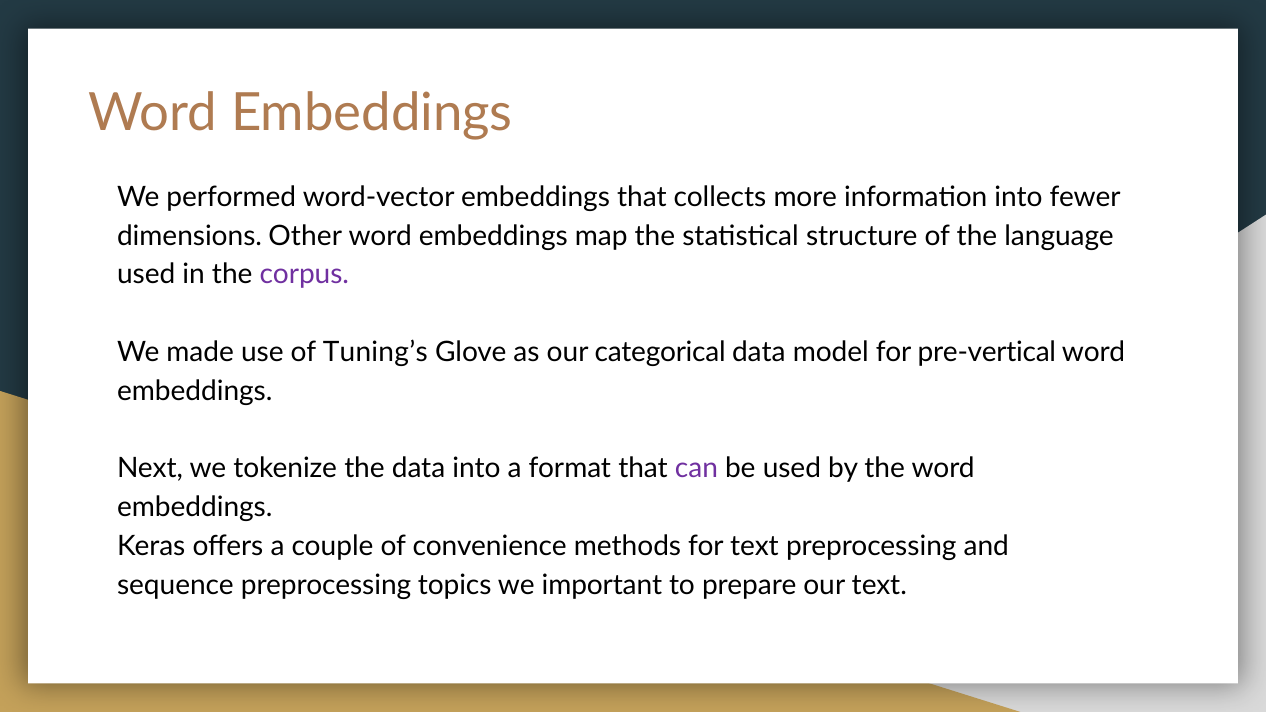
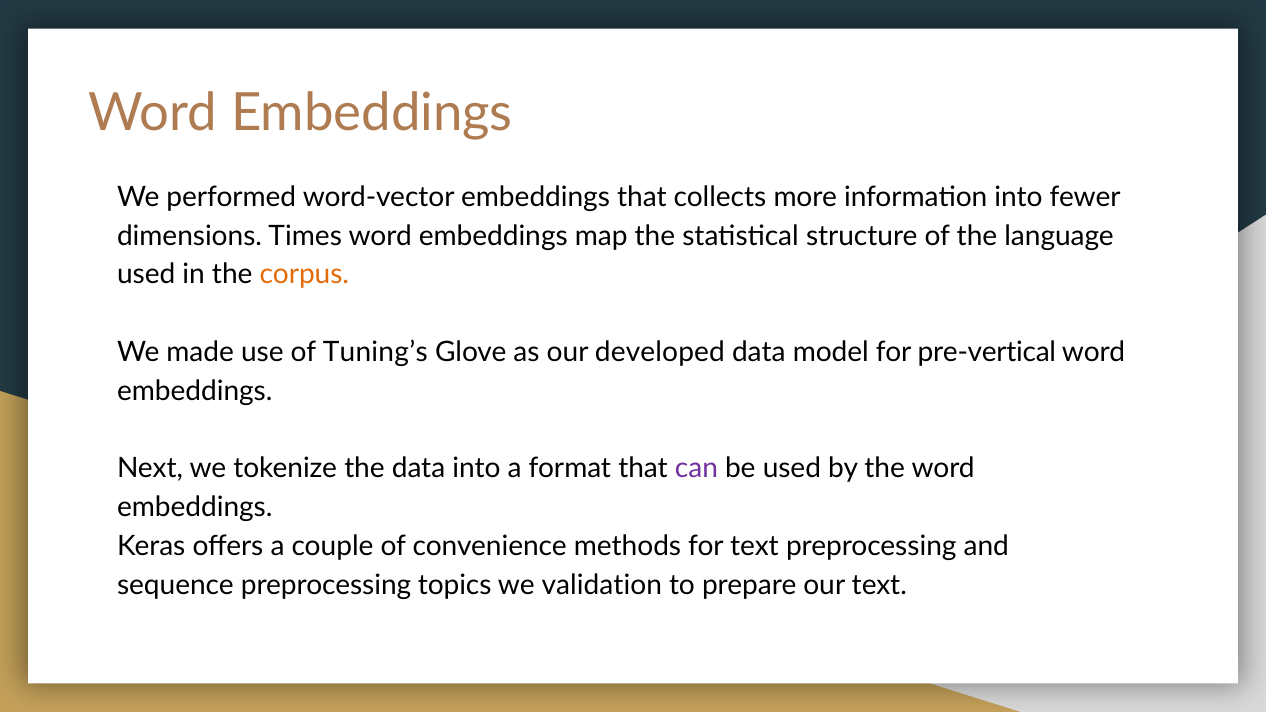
Other: Other -> Times
corpus colour: purple -> orange
categorical: categorical -> developed
important: important -> validation
